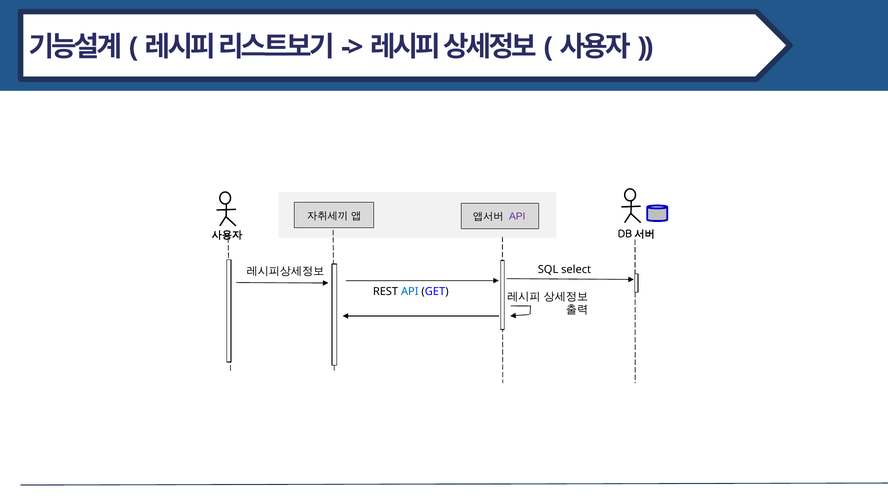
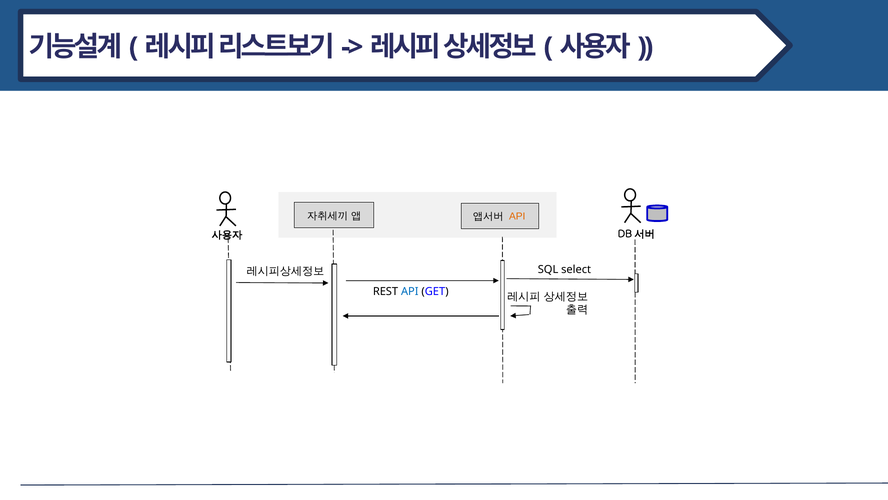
API at (517, 216) colour: purple -> orange
